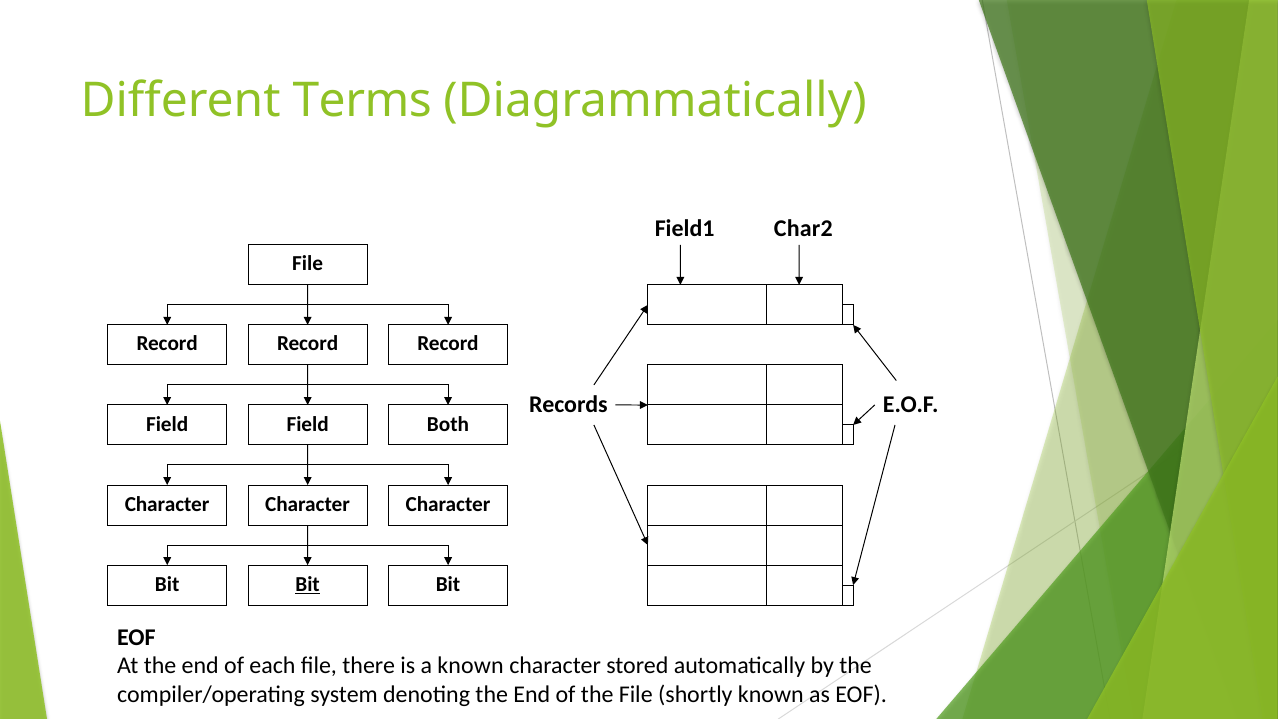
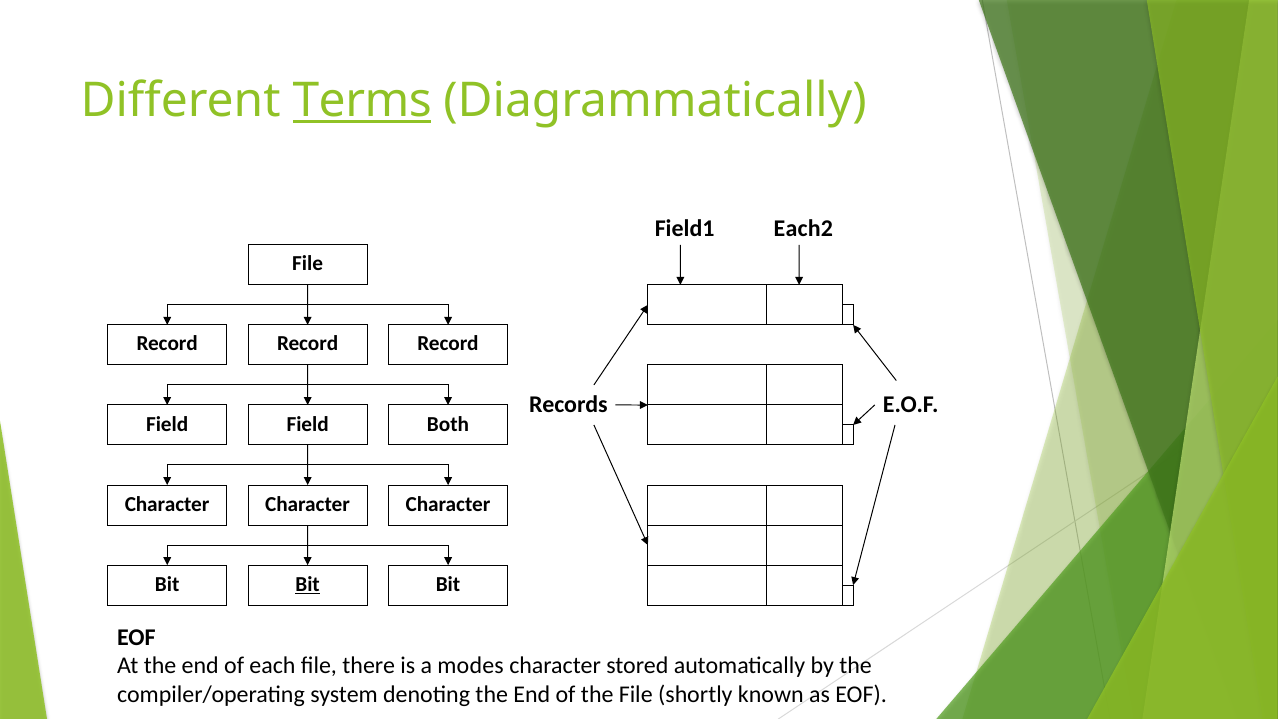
Terms underline: none -> present
Char2: Char2 -> Each2
a known: known -> modes
